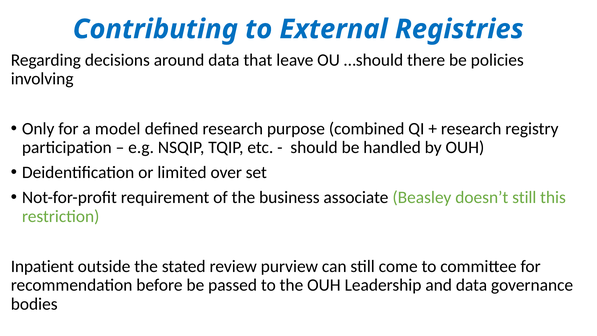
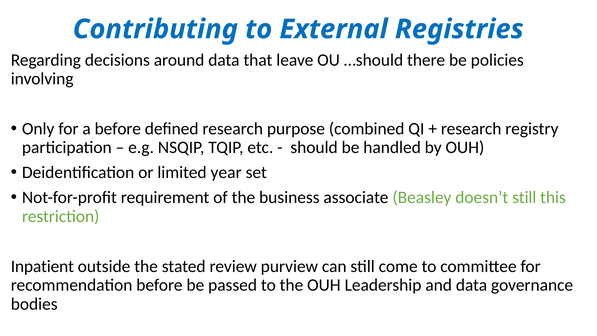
a model: model -> before
over: over -> year
